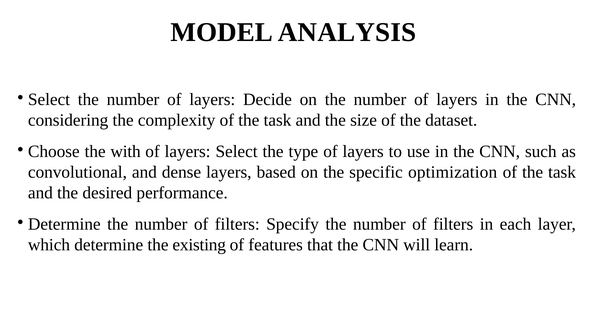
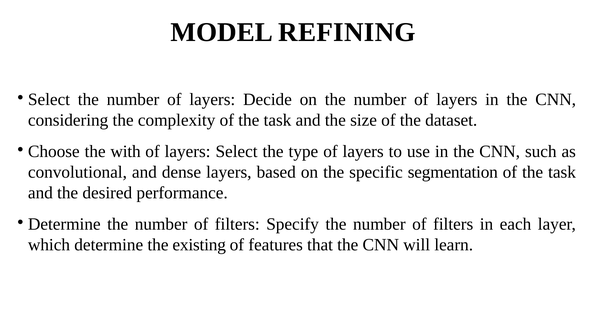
ANALYSIS: ANALYSIS -> REFINING
optimization: optimization -> segmentation
